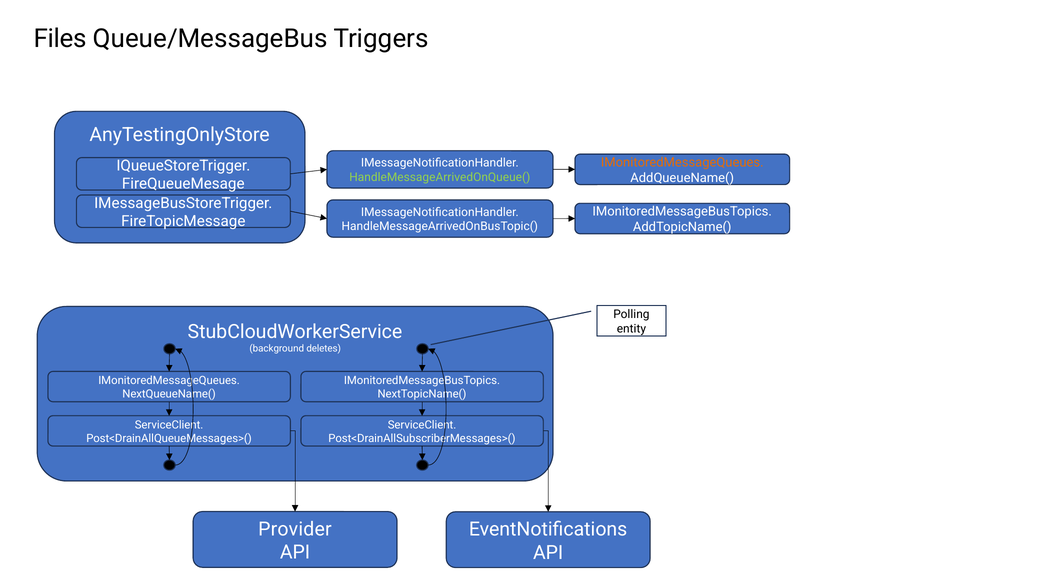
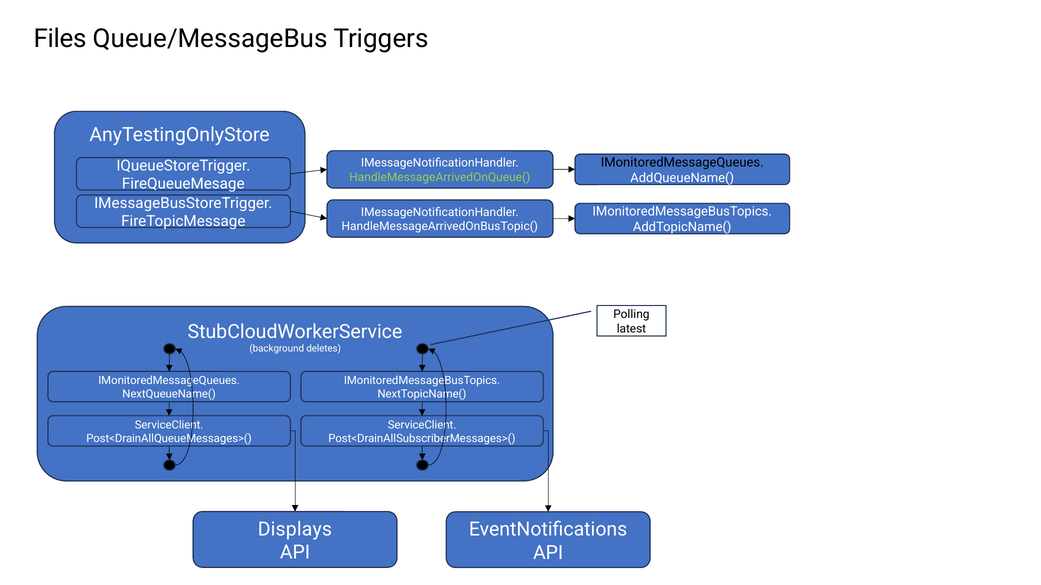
IMonitoredMessageQueues at (682, 163) colour: orange -> black
entity: entity -> latest
Provider: Provider -> Displays
